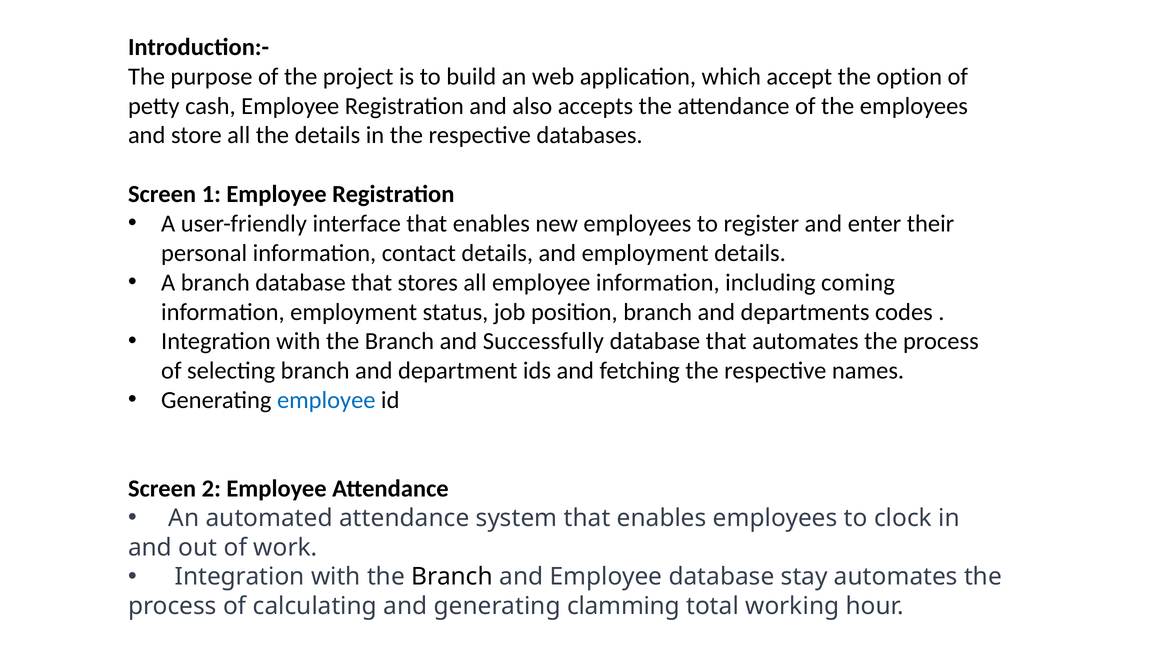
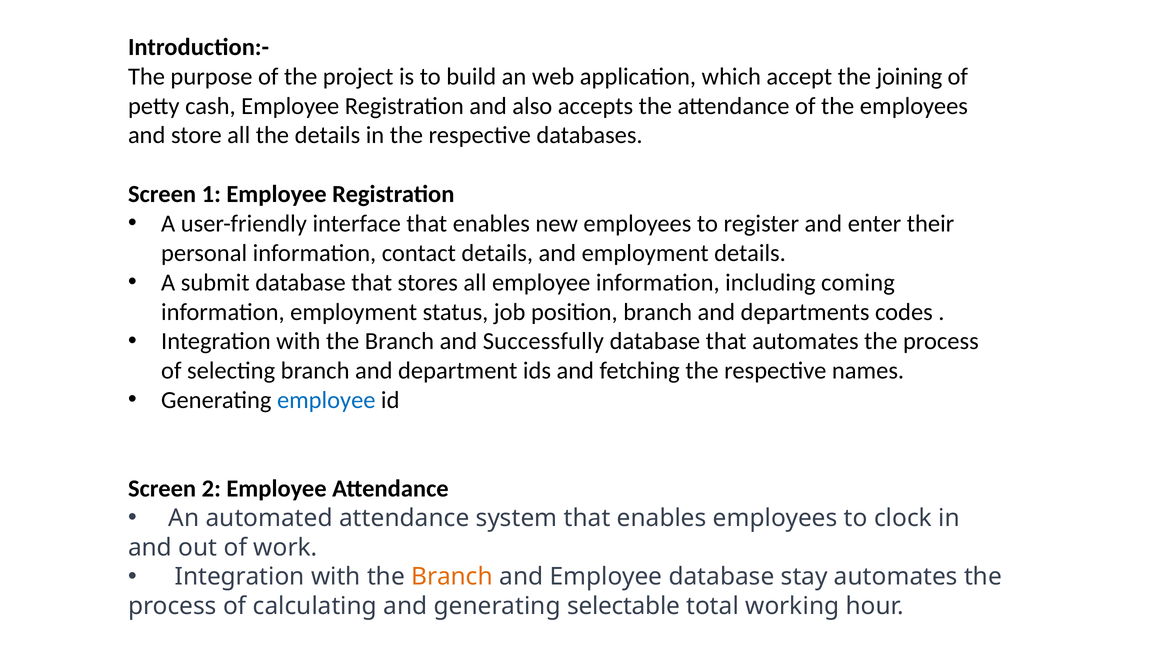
option: option -> joining
A branch: branch -> submit
Branch at (452, 576) colour: black -> orange
clamming: clamming -> selectable
